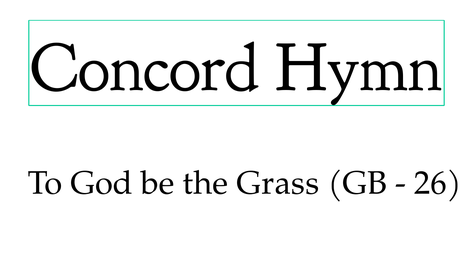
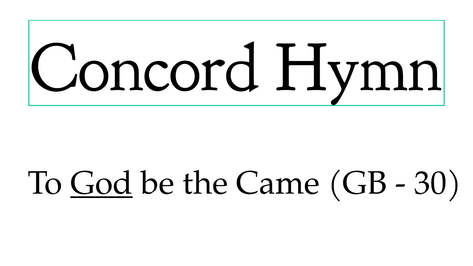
God underline: none -> present
Grass: Grass -> Came
26: 26 -> 30
